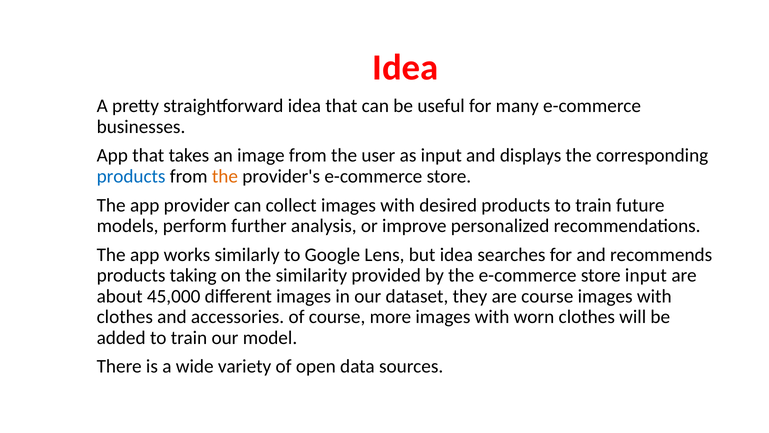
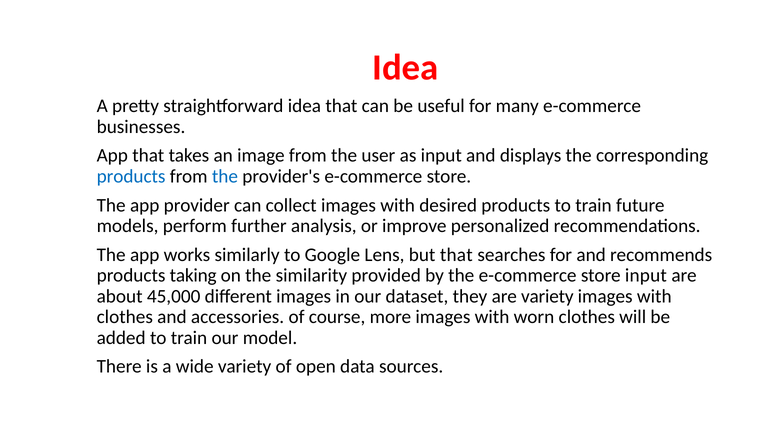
the at (225, 176) colour: orange -> blue
but idea: idea -> that
are course: course -> variety
